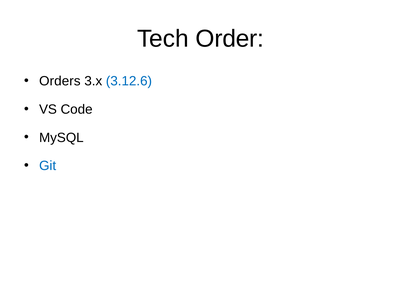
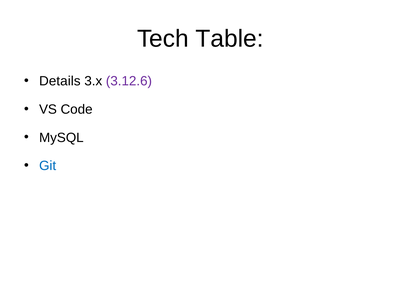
Order: Order -> Table
Orders: Orders -> Details
3.12.6 colour: blue -> purple
